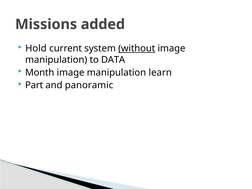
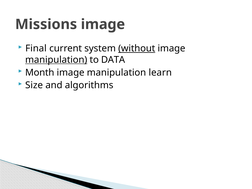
Missions added: added -> image
Hold: Hold -> Final
manipulation at (56, 60) underline: none -> present
Part: Part -> Size
panoramic: panoramic -> algorithms
